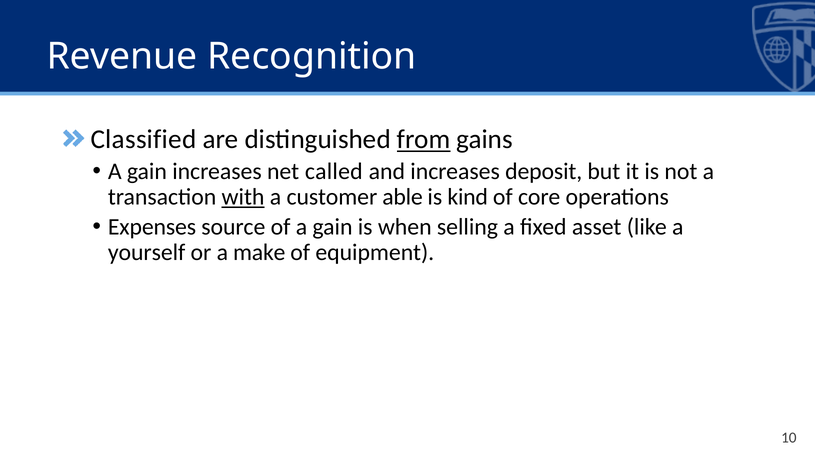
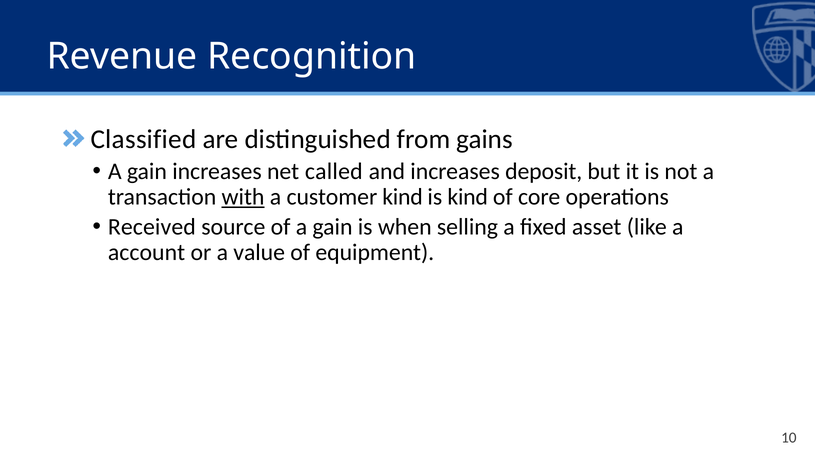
from underline: present -> none
customer able: able -> kind
Expenses: Expenses -> Received
yourself: yourself -> account
make: make -> value
